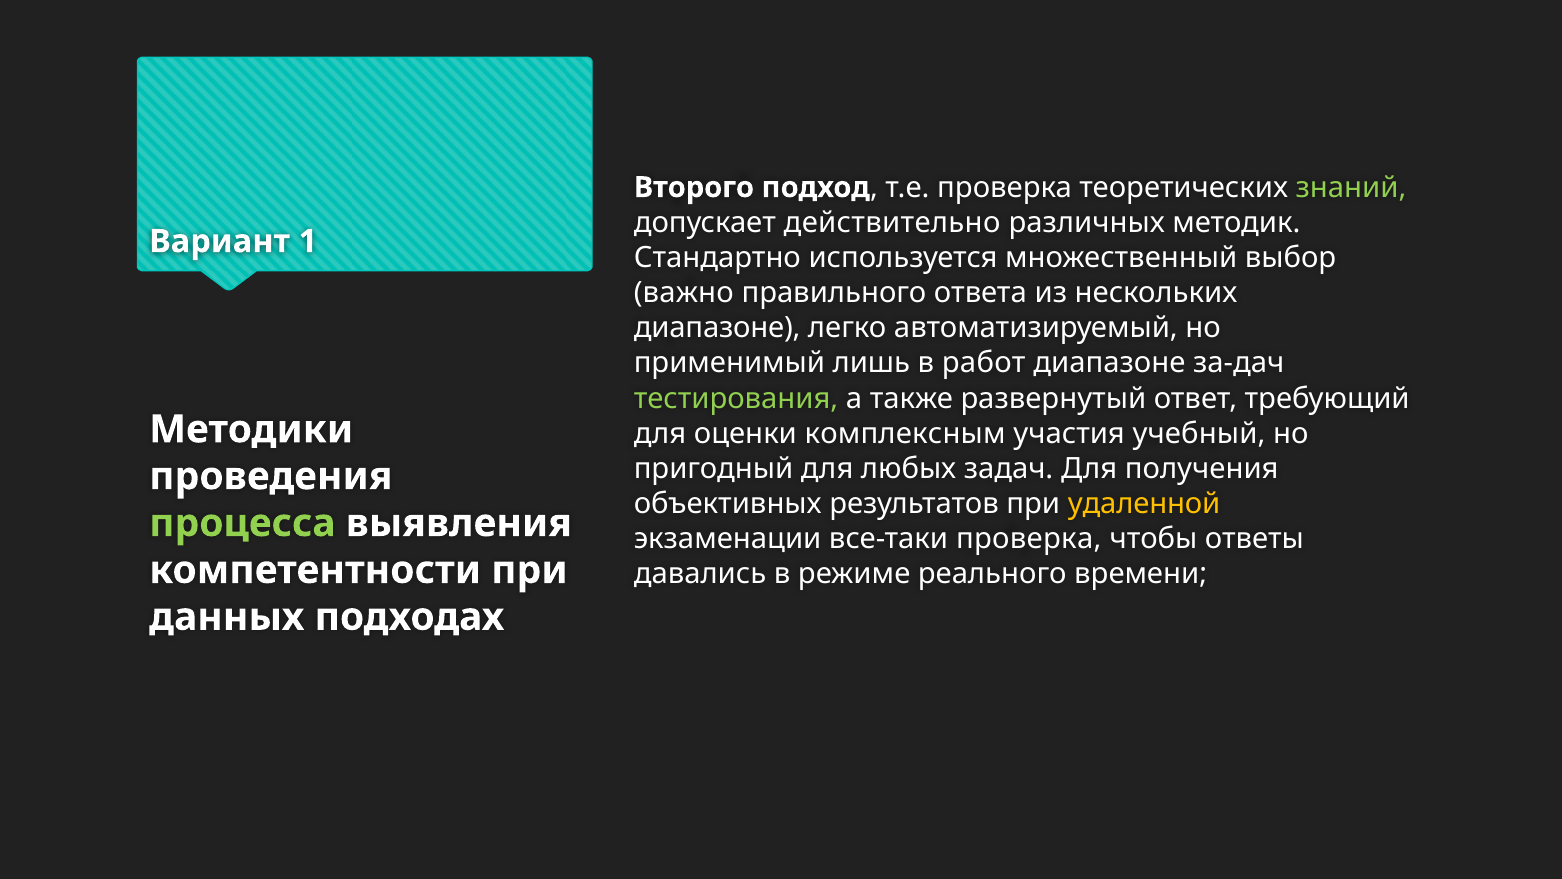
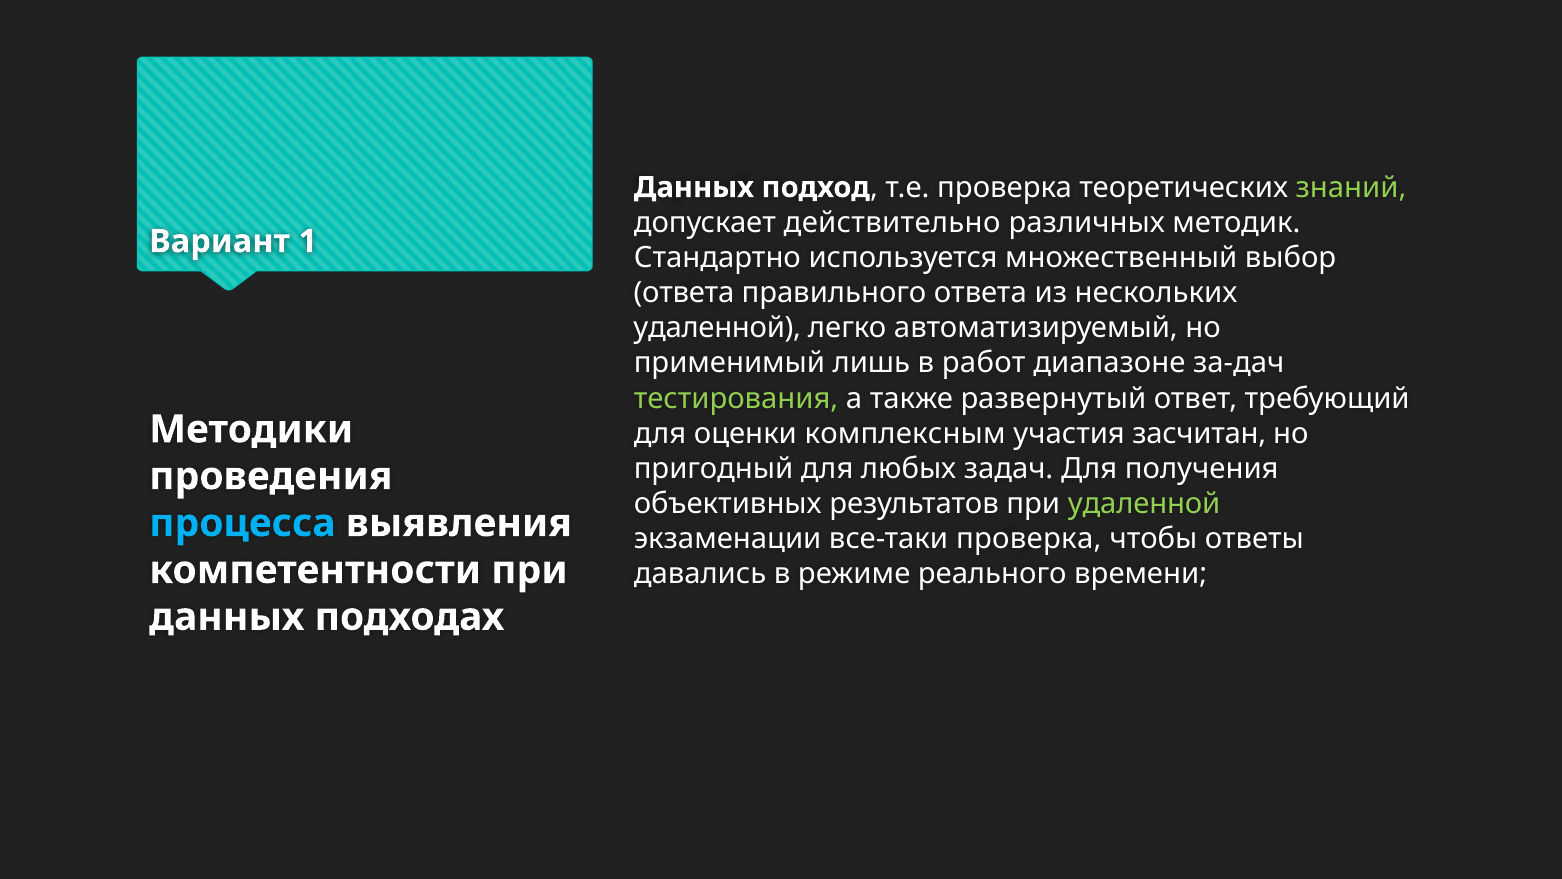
Второго at (694, 187): Второго -> Данных
важно at (684, 293): важно -> ответа
диапазоне at (717, 328): диапазоне -> удаленной
учебный: учебный -> засчитан
удаленной at (1144, 504) colour: yellow -> light green
процесса colour: light green -> light blue
